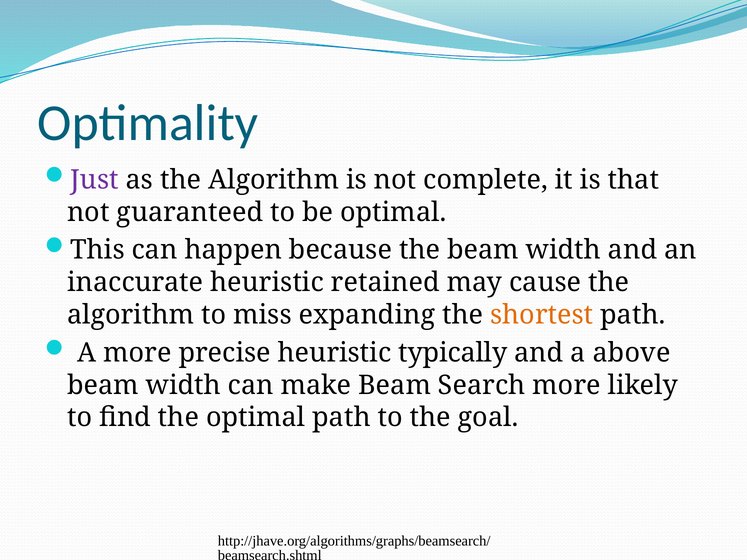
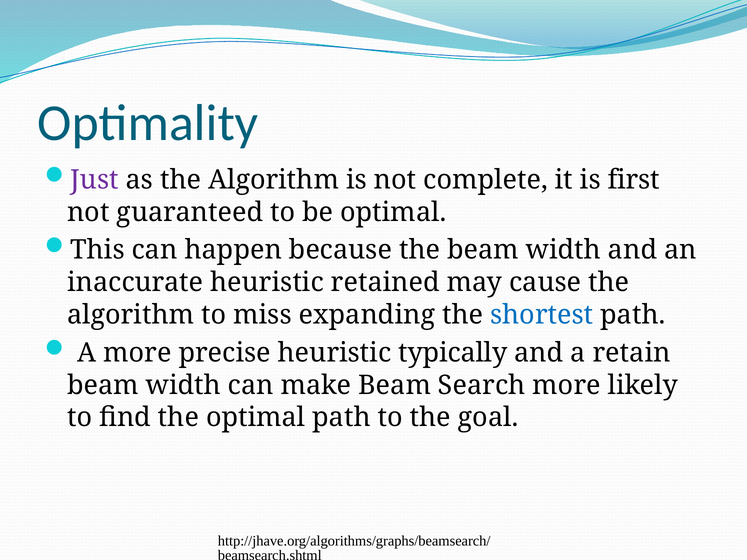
that: that -> first
shortest colour: orange -> blue
above: above -> retain
